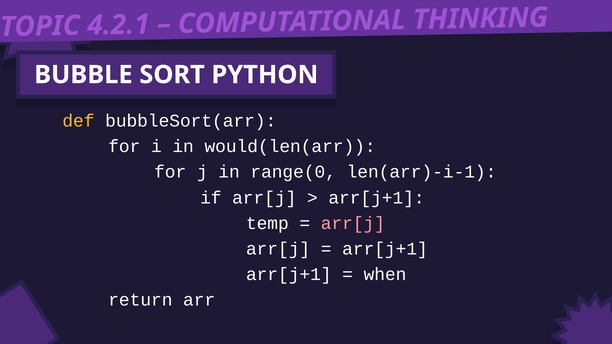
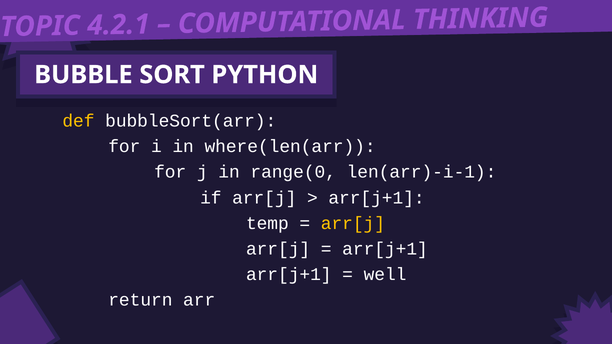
would(len(arr: would(len(arr -> where(len(arr
arr[j at (353, 223) colour: pink -> yellow
when: when -> well
